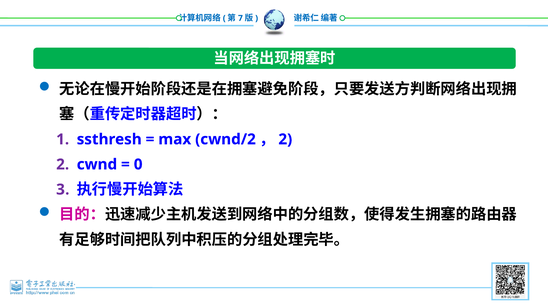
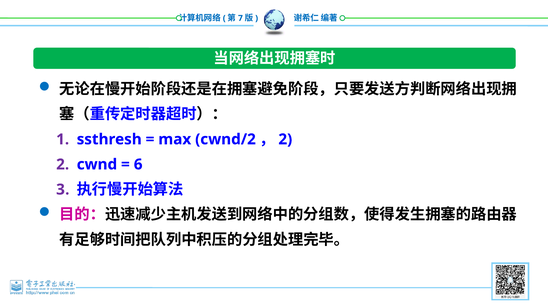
0: 0 -> 6
